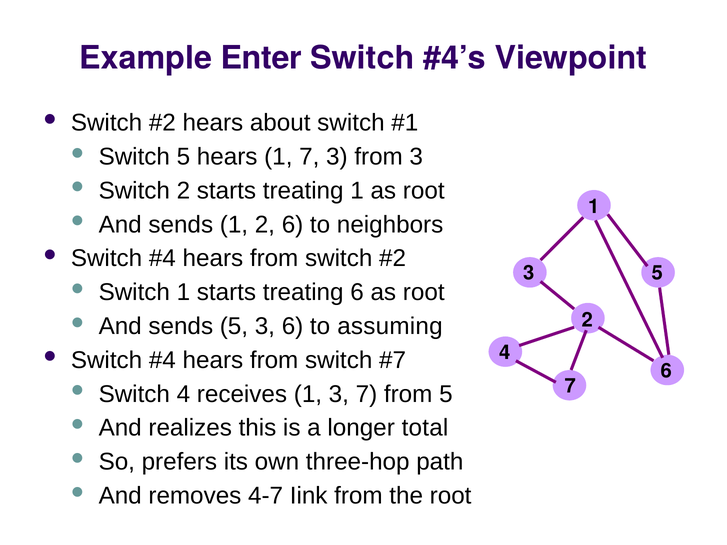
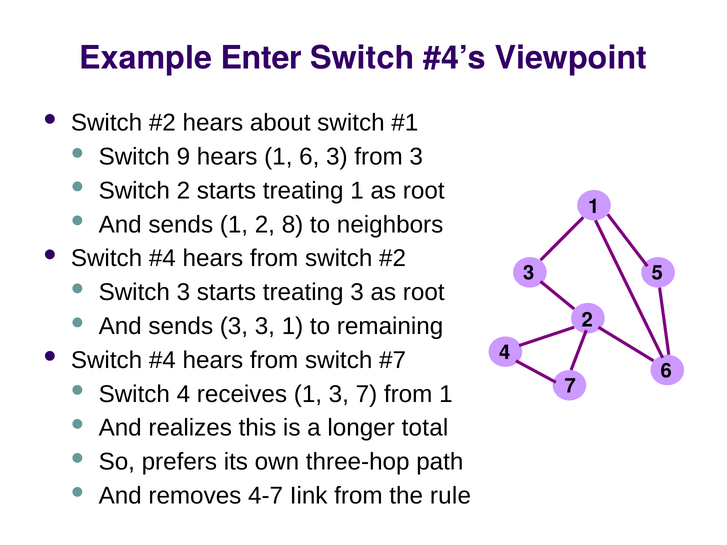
Switch 5: 5 -> 9
1 7: 7 -> 6
2 6: 6 -> 8
Switch 1: 1 -> 3
treating 6: 6 -> 3
sends 5: 5 -> 3
3 6: 6 -> 1
assuming: assuming -> remaining
from 5: 5 -> 1
the root: root -> rule
